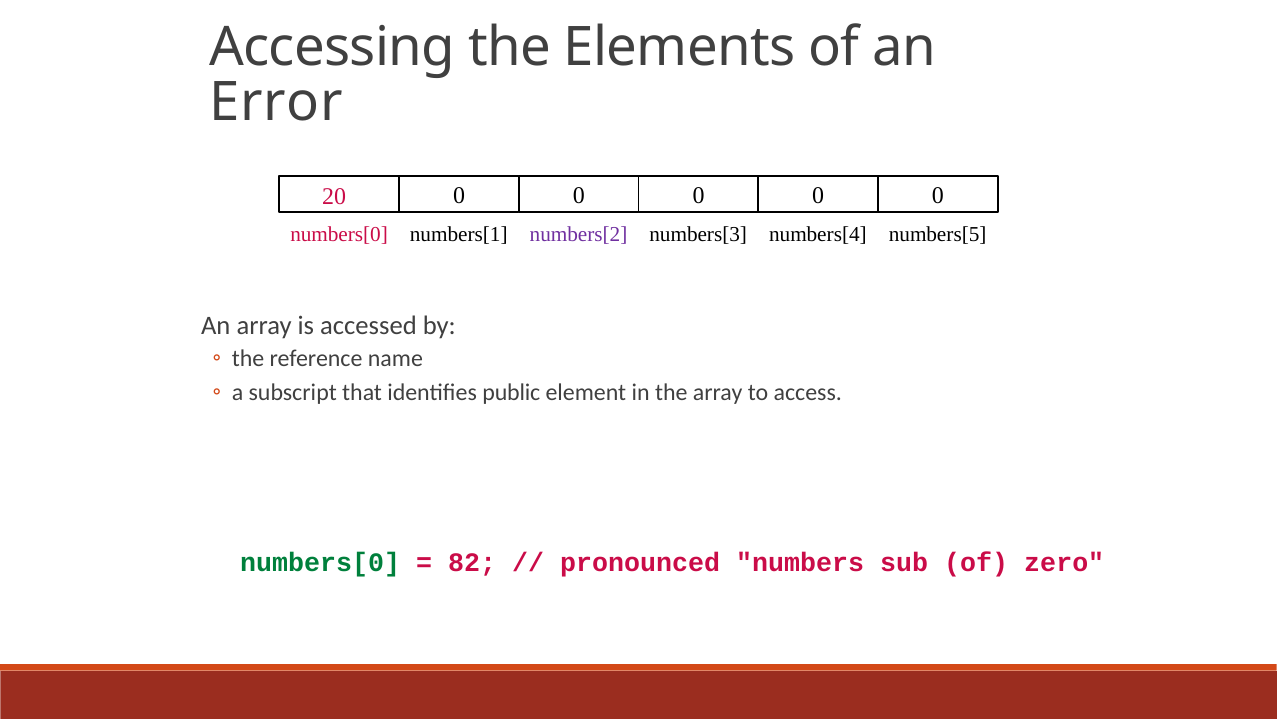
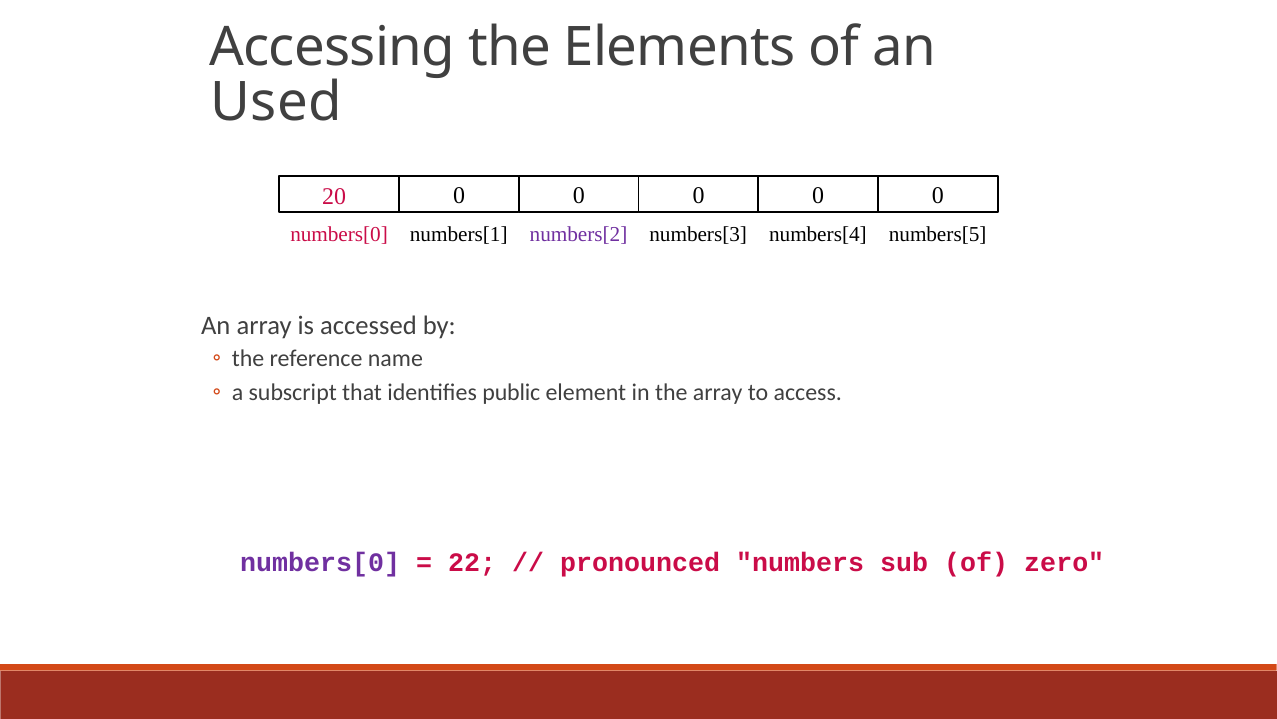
Error: Error -> Used
numbers[0 at (320, 562) colour: green -> purple
82: 82 -> 22
